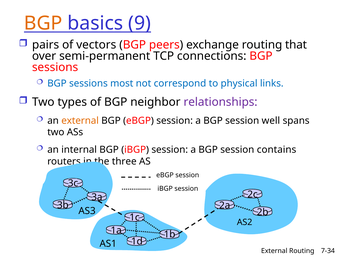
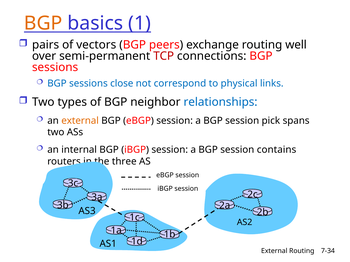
9: 9 -> 1
that: that -> well
TCP colour: black -> red
most: most -> close
relationships colour: purple -> blue
well: well -> pick
